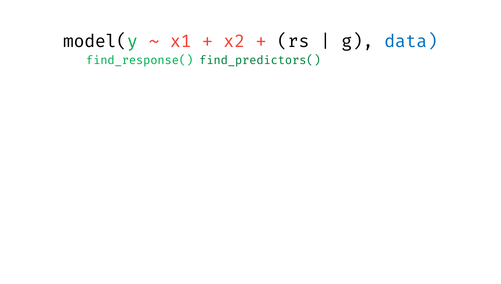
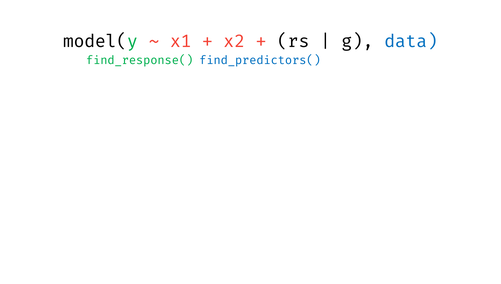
find_predictors( colour: green -> blue
